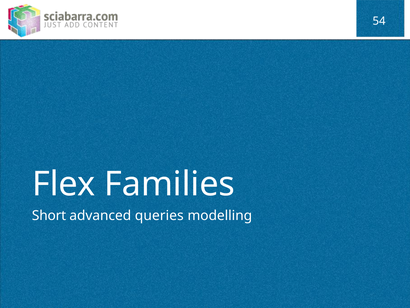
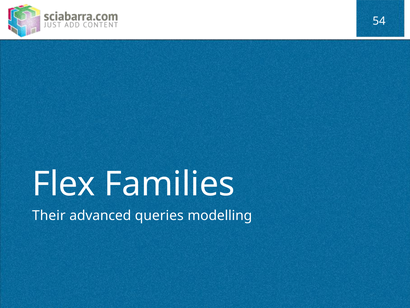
Short: Short -> Their
